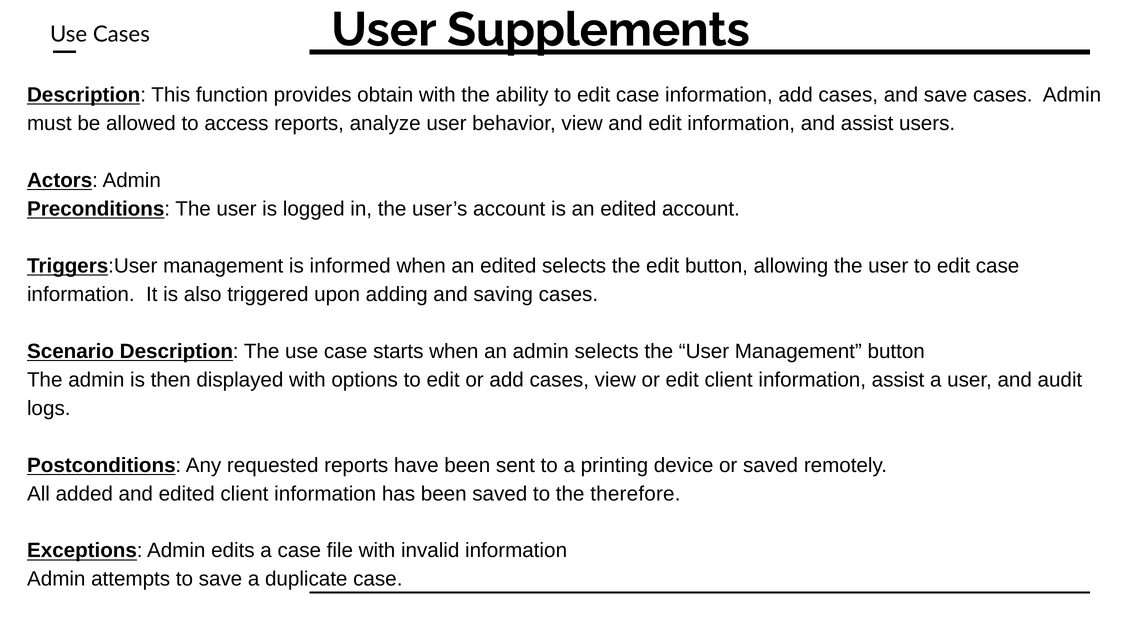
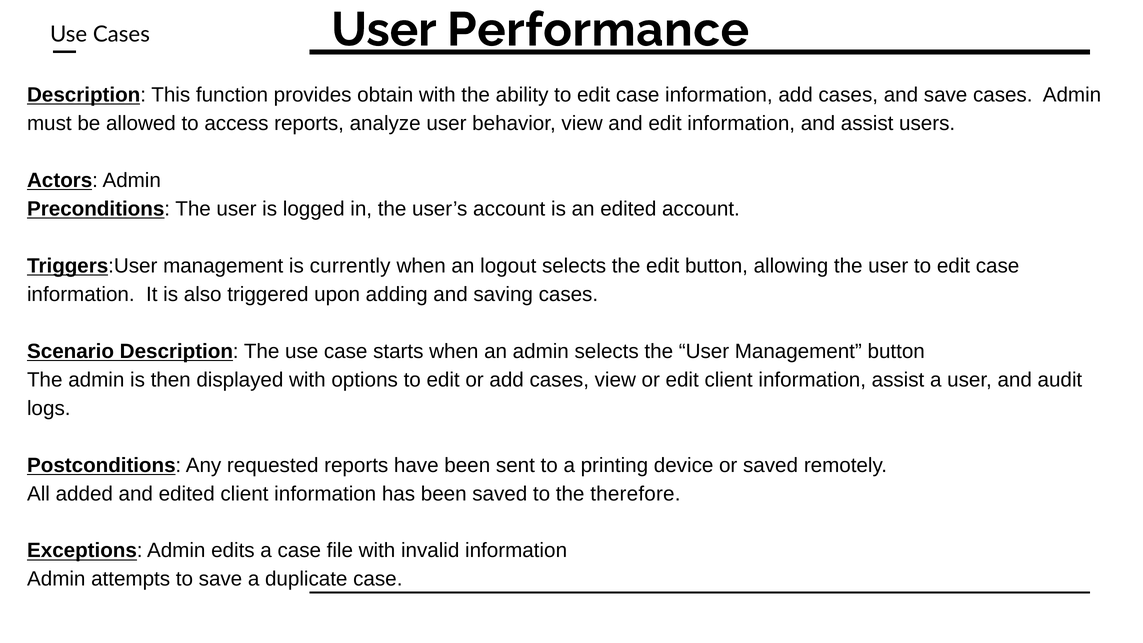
Supplements: Supplements -> Performance
informed: informed -> currently
when an edited: edited -> logout
